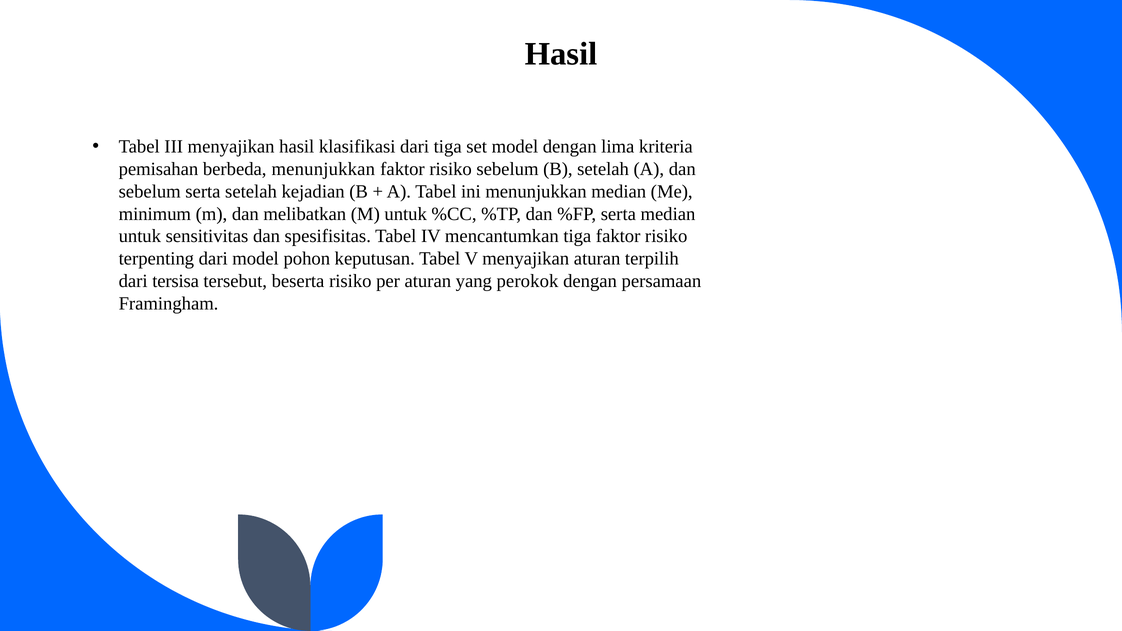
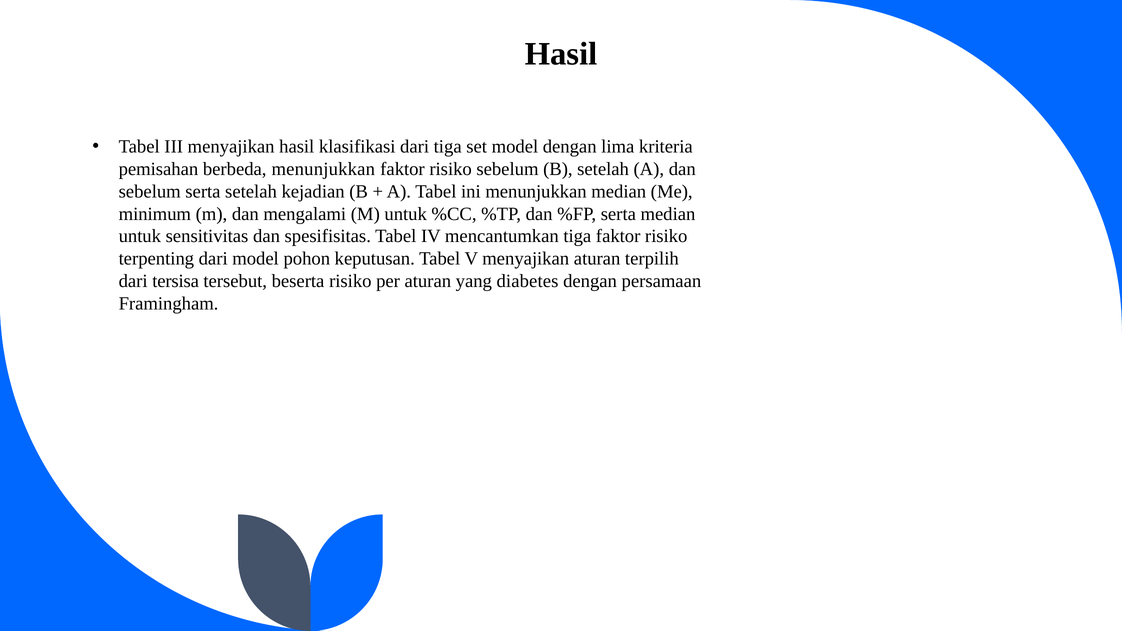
melibatkan: melibatkan -> mengalami
perokok: perokok -> diabetes
